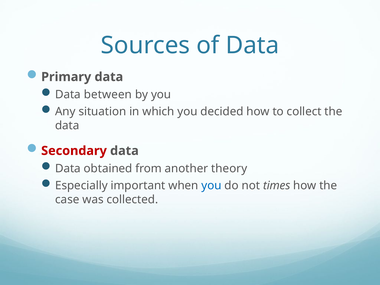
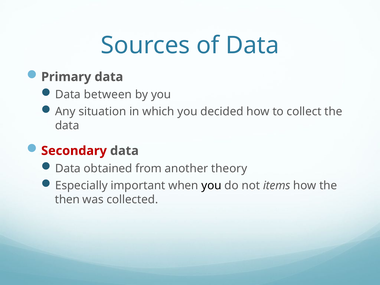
you at (211, 186) colour: blue -> black
times: times -> items
case: case -> then
